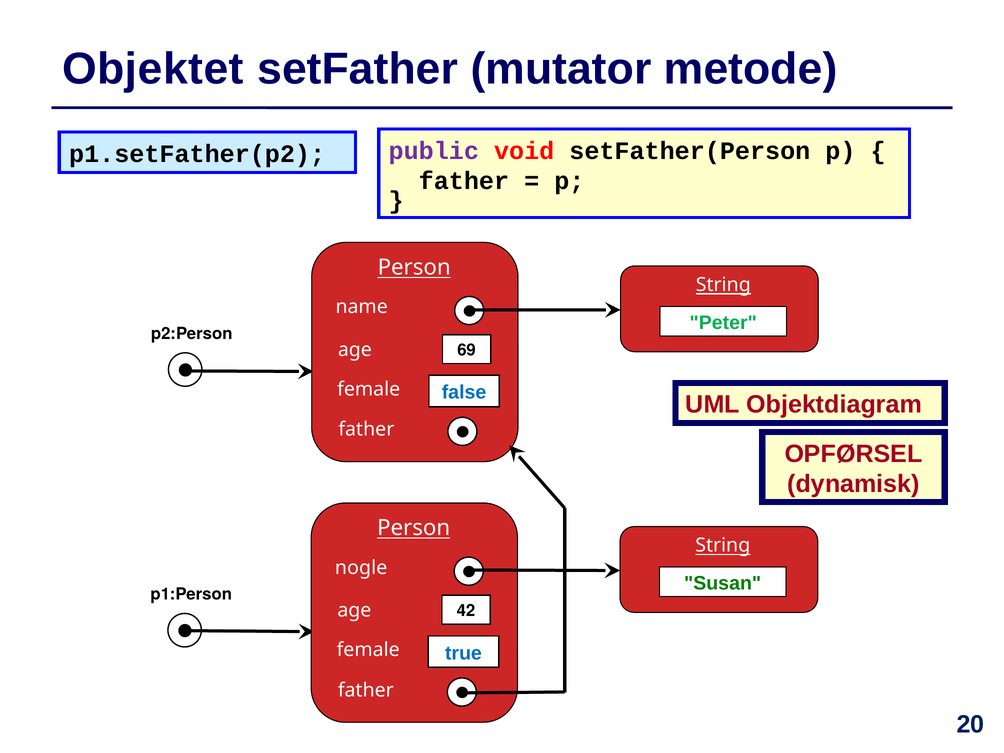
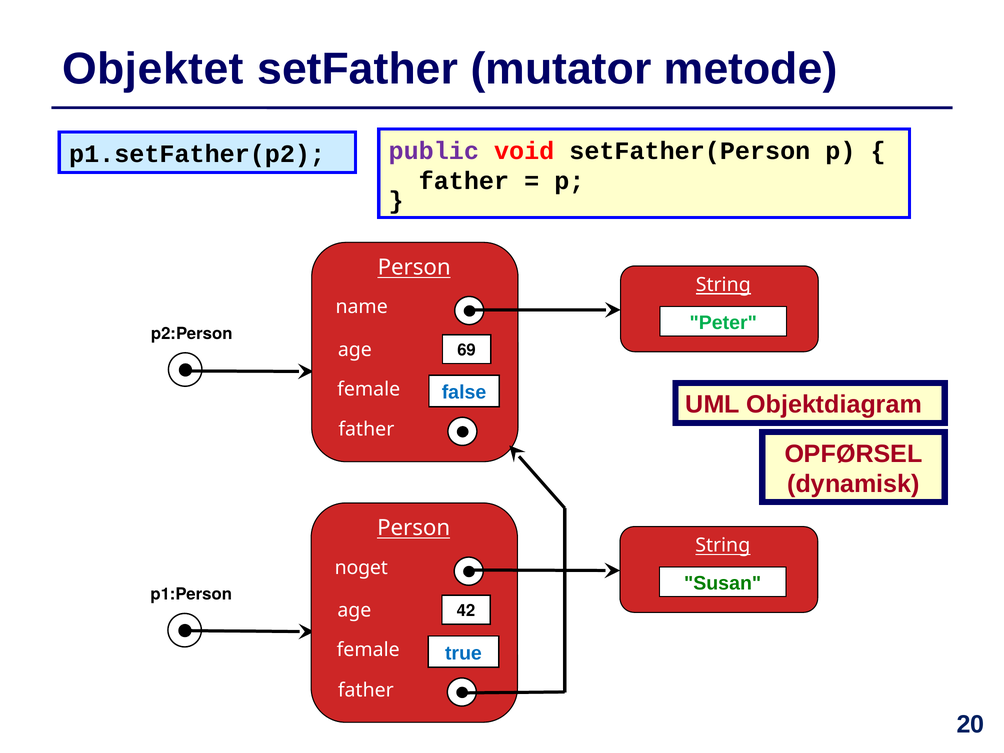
nogle: nogle -> noget
